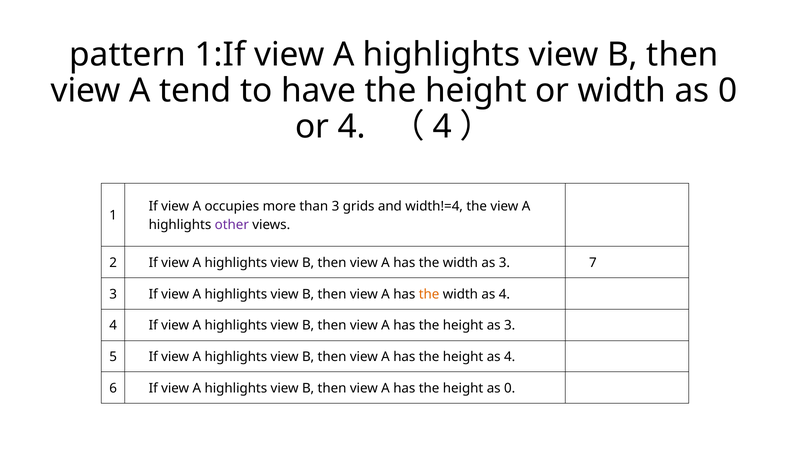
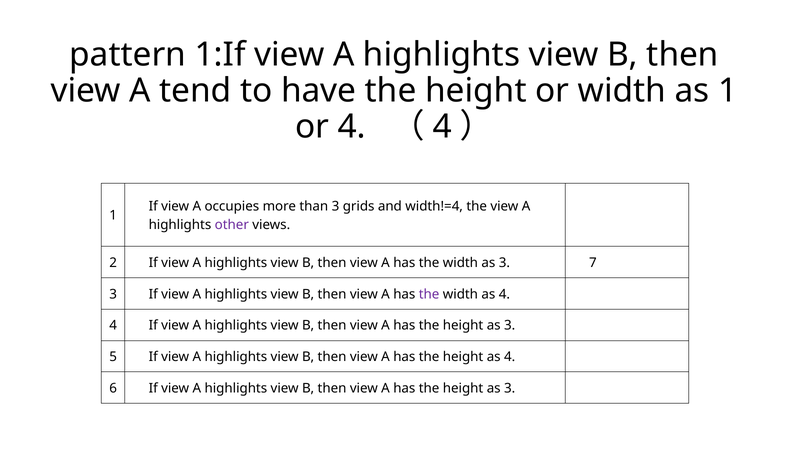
width as 0: 0 -> 1
the at (429, 294) colour: orange -> purple
0 at (510, 388): 0 -> 3
